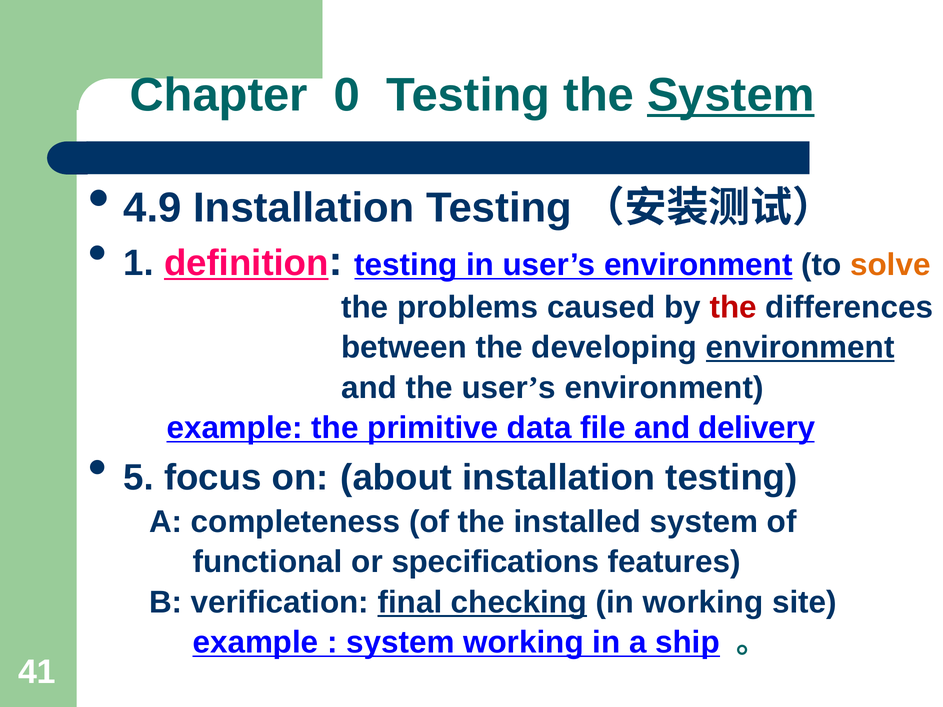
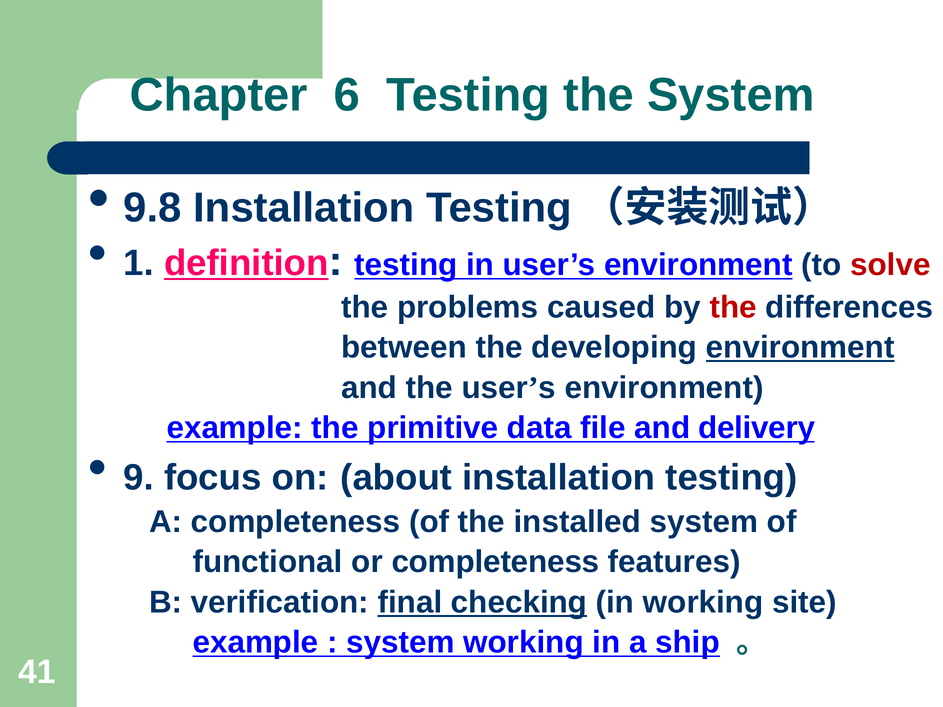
0: 0 -> 6
System at (731, 95) underline: present -> none
4.9: 4.9 -> 9.8
solve colour: orange -> red
5: 5 -> 9
or specifications: specifications -> completeness
